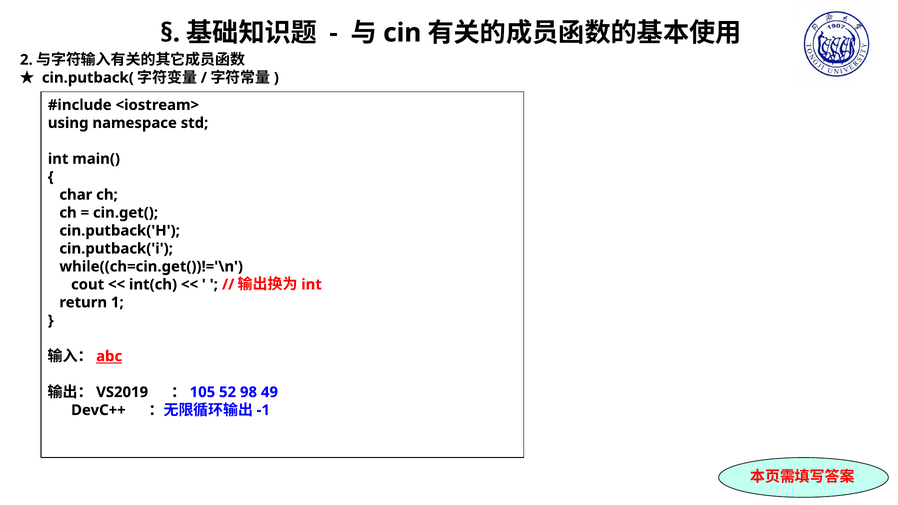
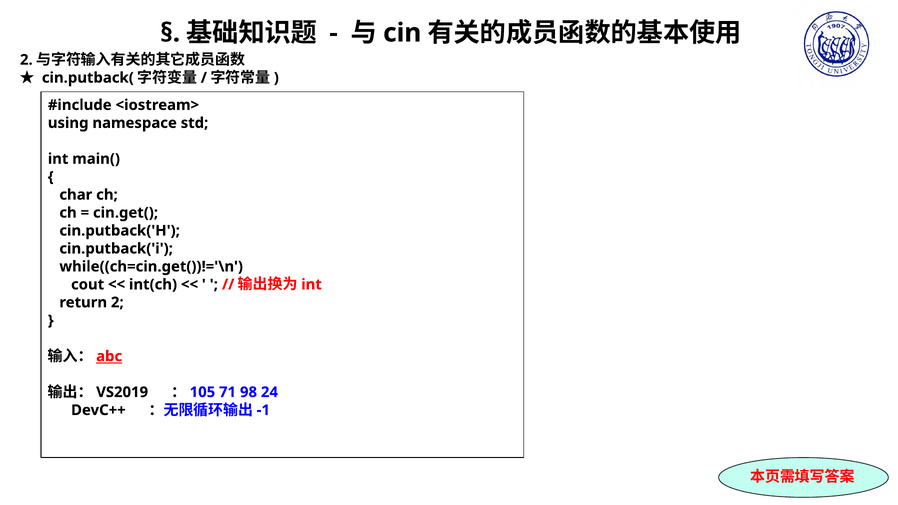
return 1: 1 -> 2
52: 52 -> 71
49: 49 -> 24
